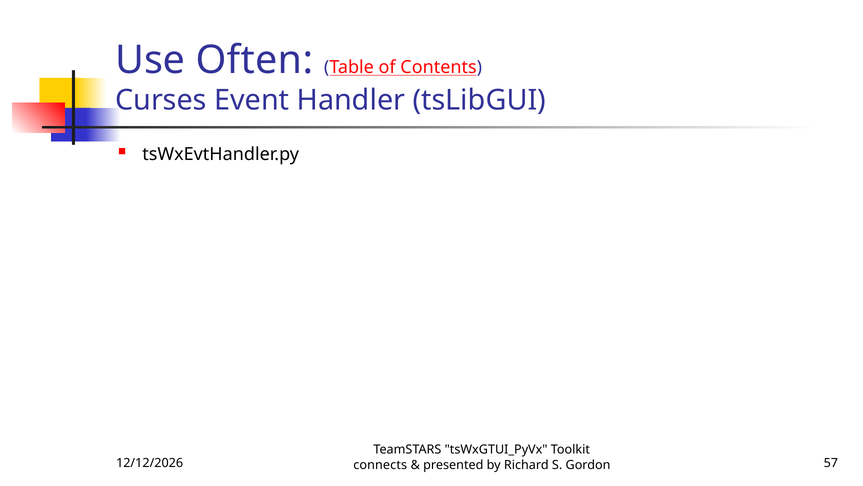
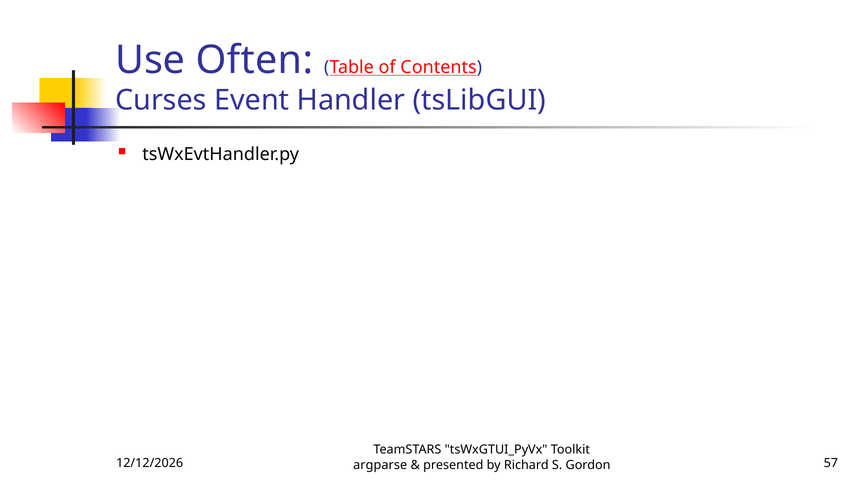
connects: connects -> argparse
